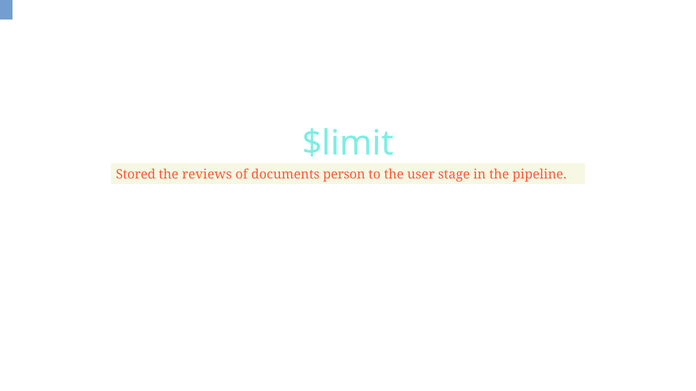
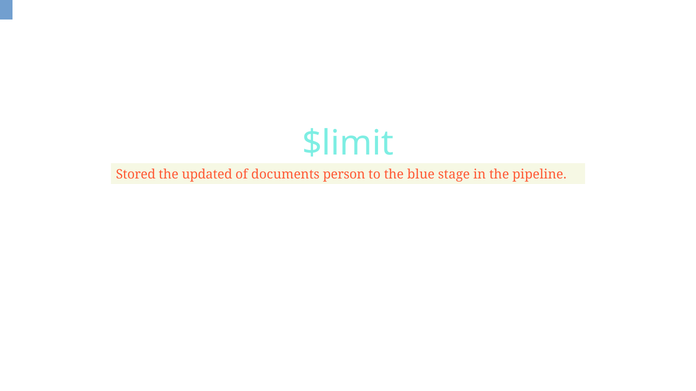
reviews: reviews -> updated
user: user -> blue
